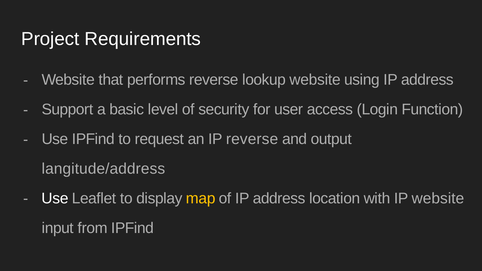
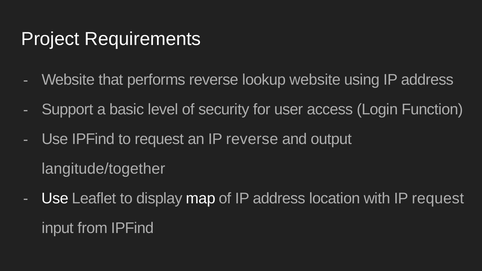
langitude/address: langitude/address -> langitude/together
map colour: yellow -> white
IP website: website -> request
